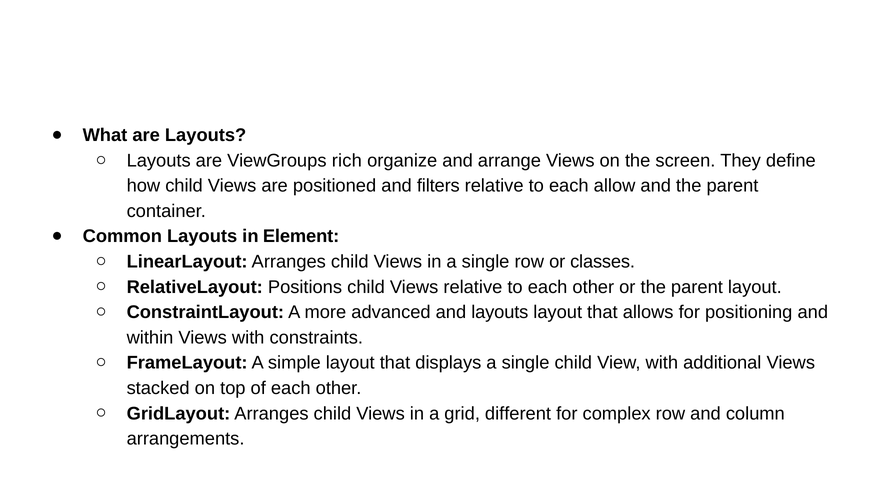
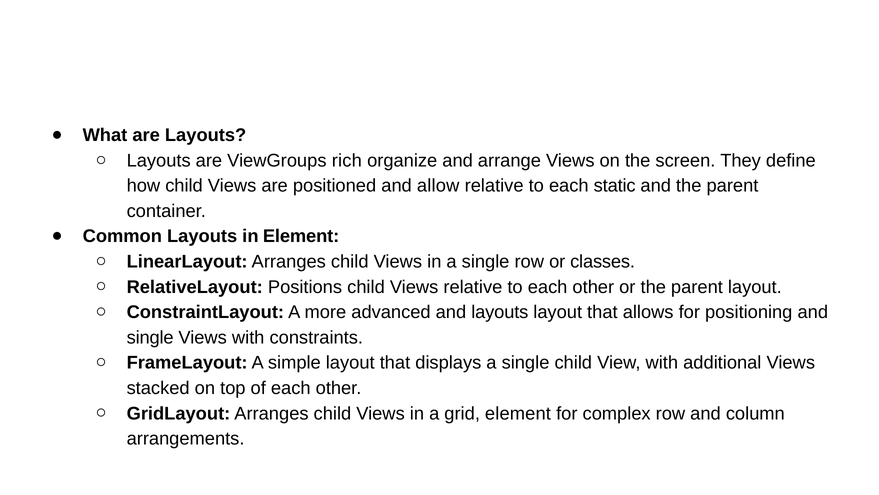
filters: filters -> allow
allow: allow -> static
within at (150, 337): within -> single
grid different: different -> element
